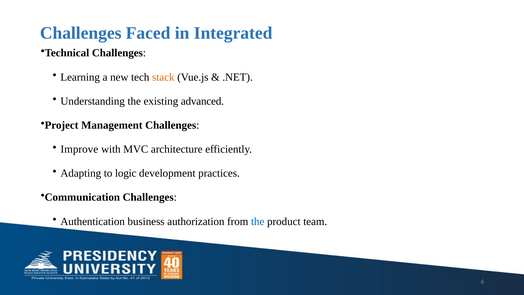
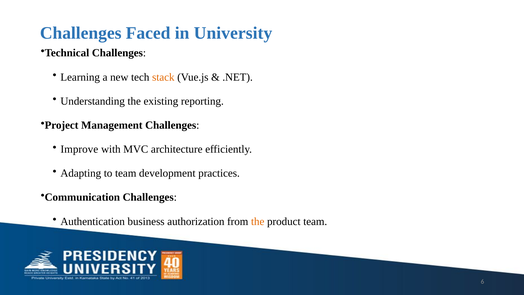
Integrated: Integrated -> University
advanced: advanced -> reporting
to logic: logic -> team
the at (258, 221) colour: blue -> orange
